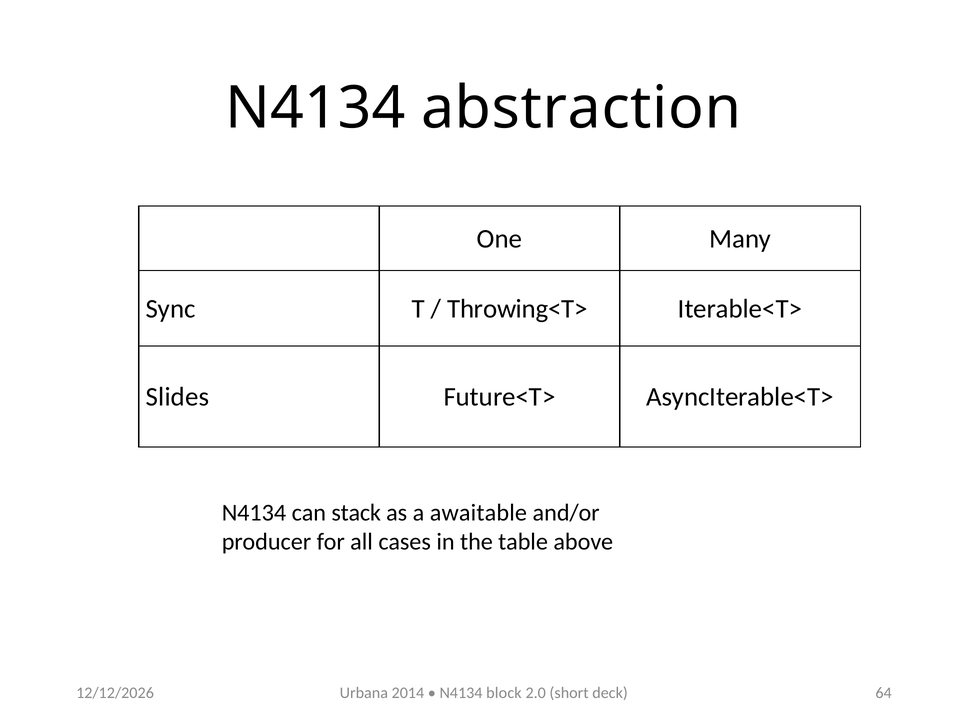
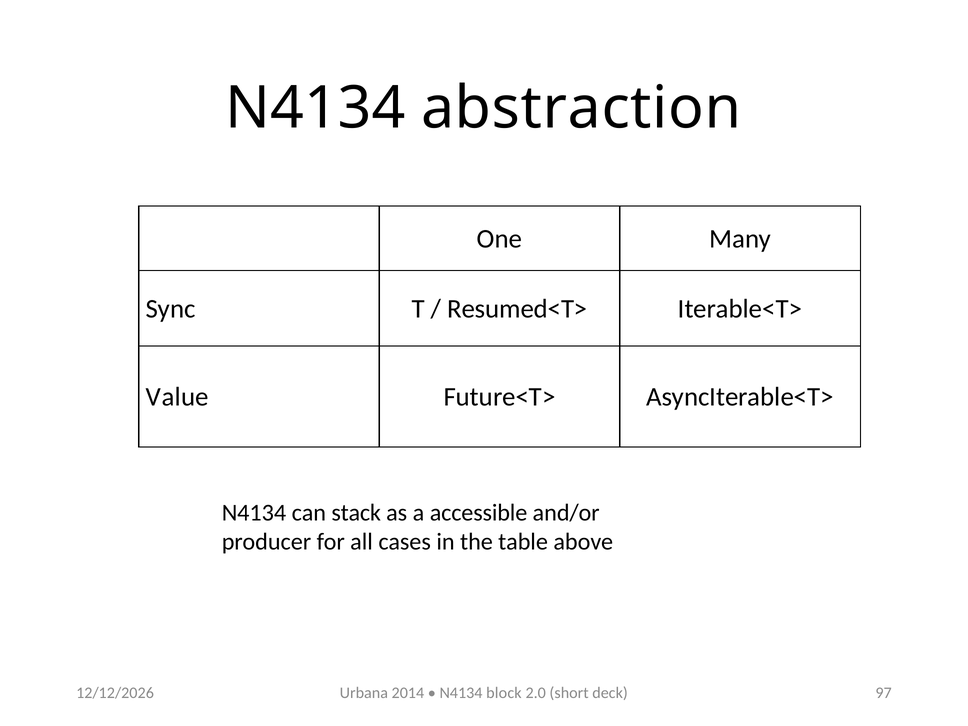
Throwing<T>: Throwing<T> -> Resumed<T>
Slides: Slides -> Value
awaitable: awaitable -> accessible
64: 64 -> 97
